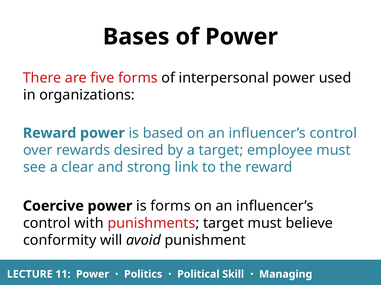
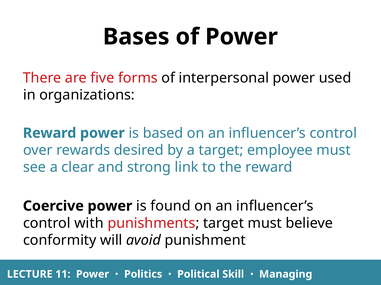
is forms: forms -> found
